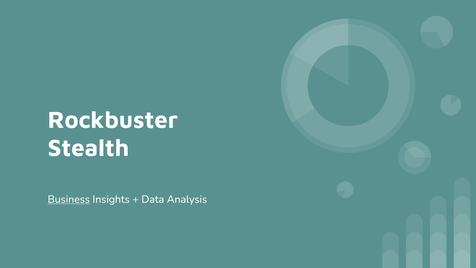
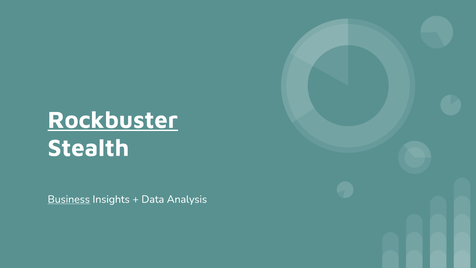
Rockbuster underline: none -> present
